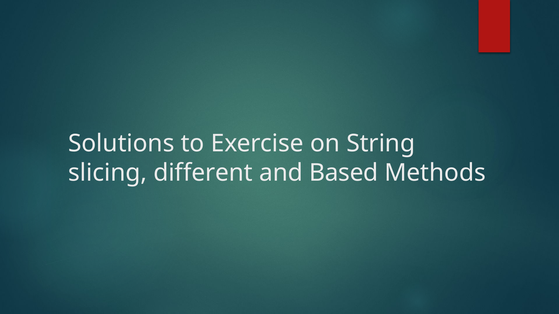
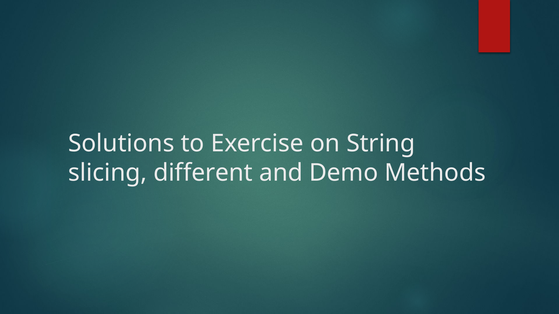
Based: Based -> Demo
